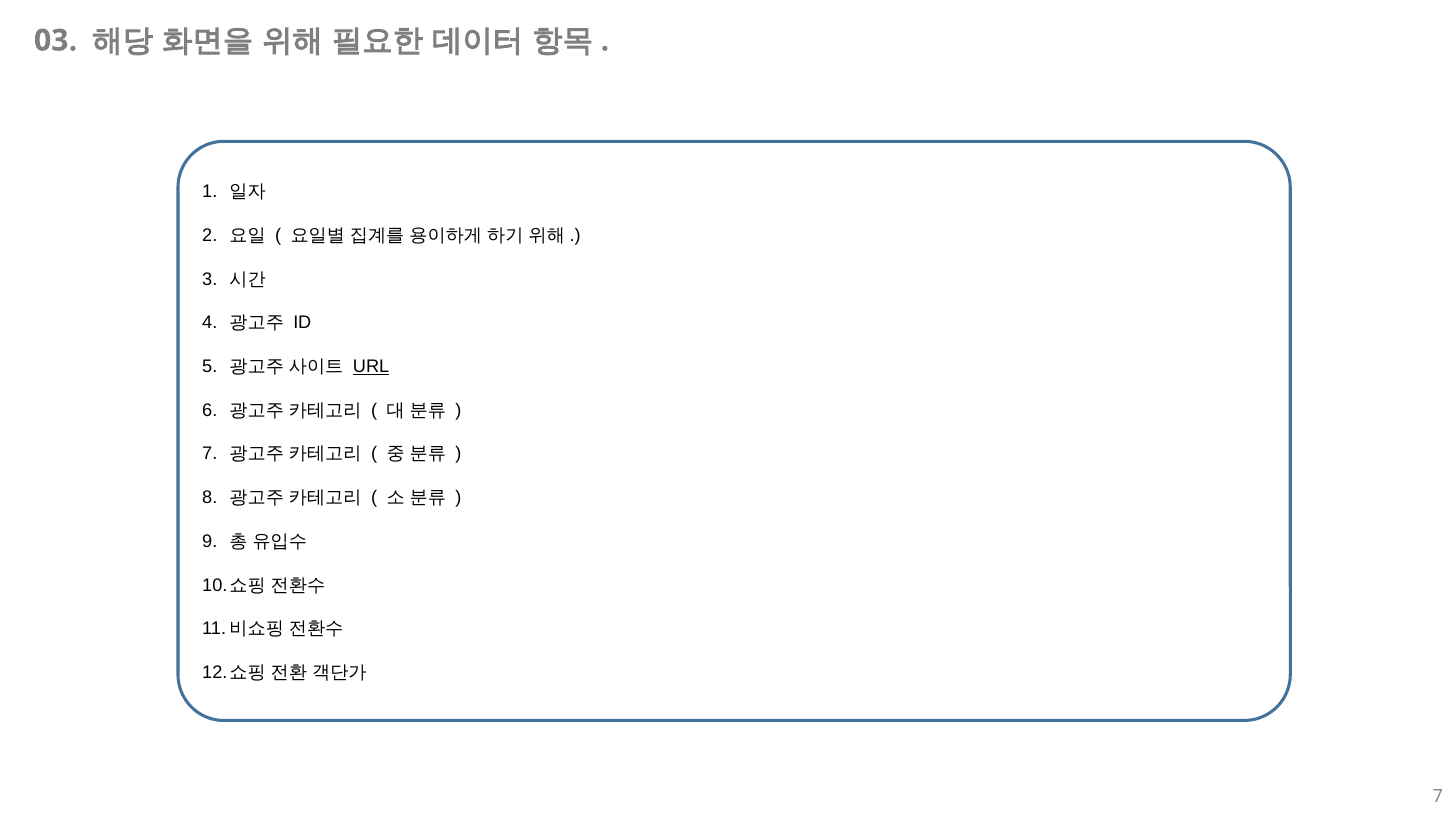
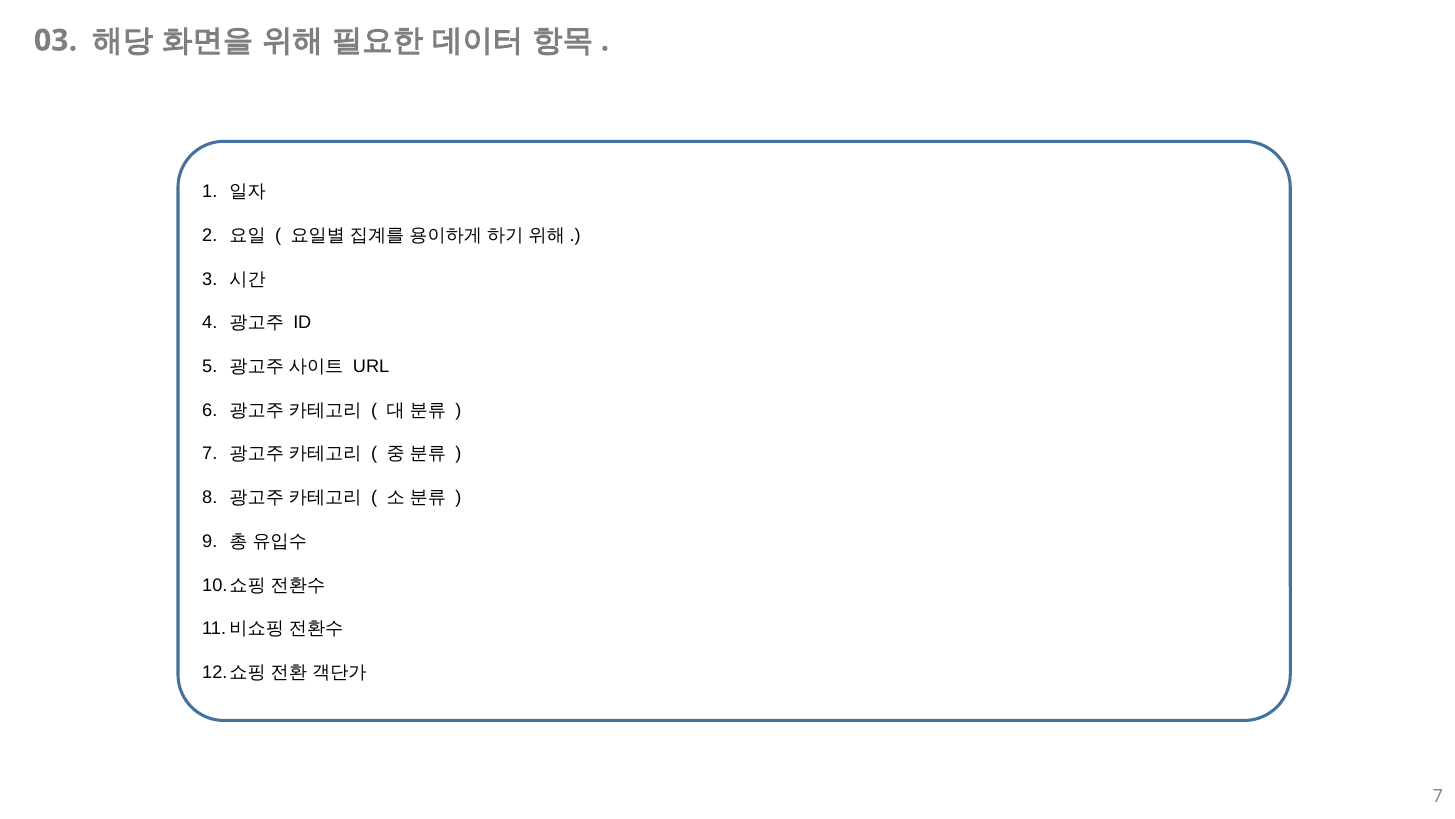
URL underline: present -> none
